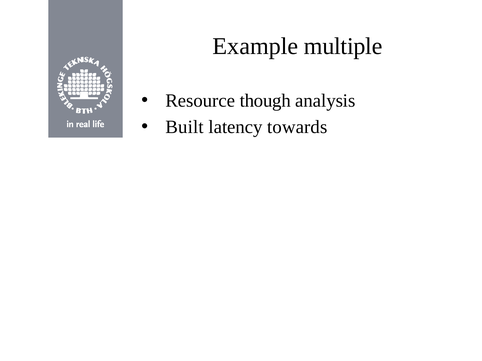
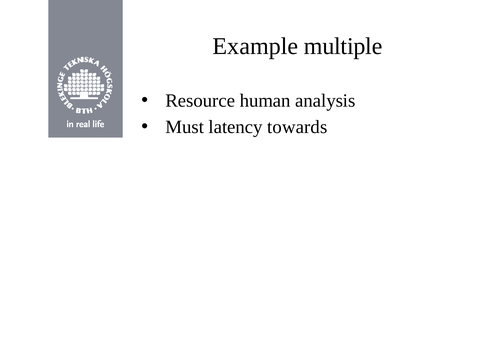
though: though -> human
Built: Built -> Must
